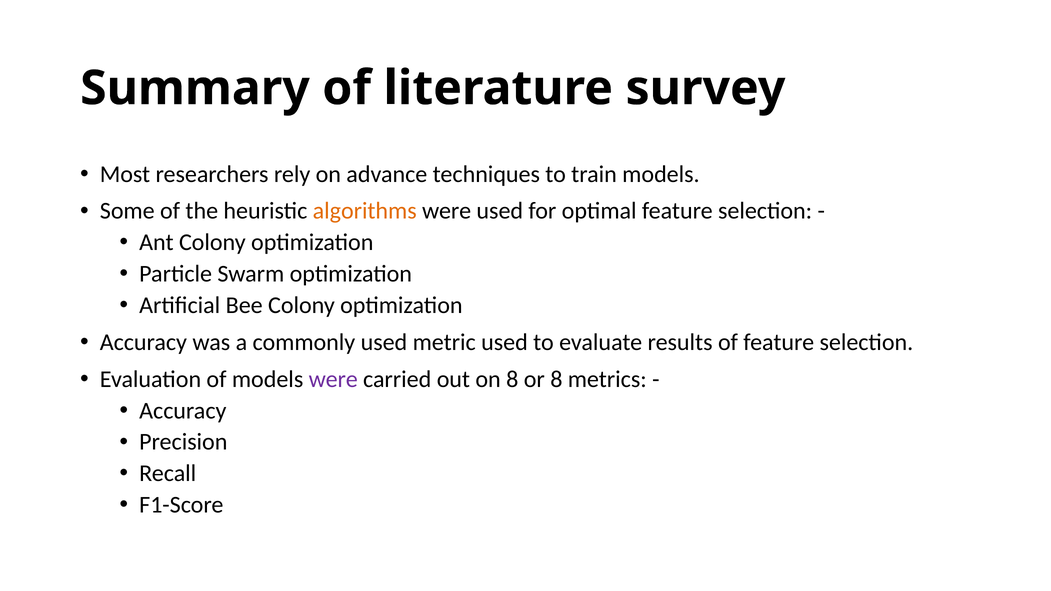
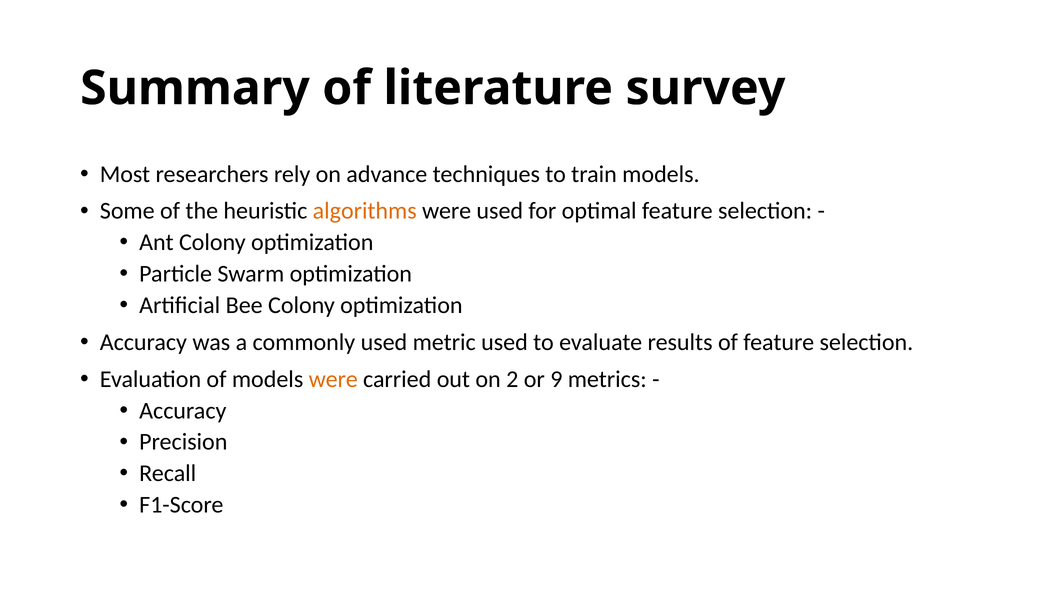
were at (333, 379) colour: purple -> orange
on 8: 8 -> 2
or 8: 8 -> 9
